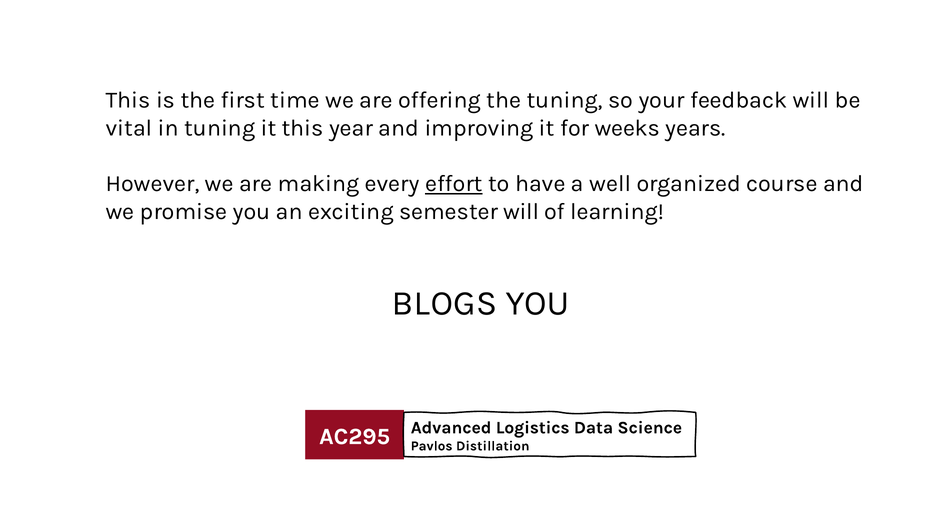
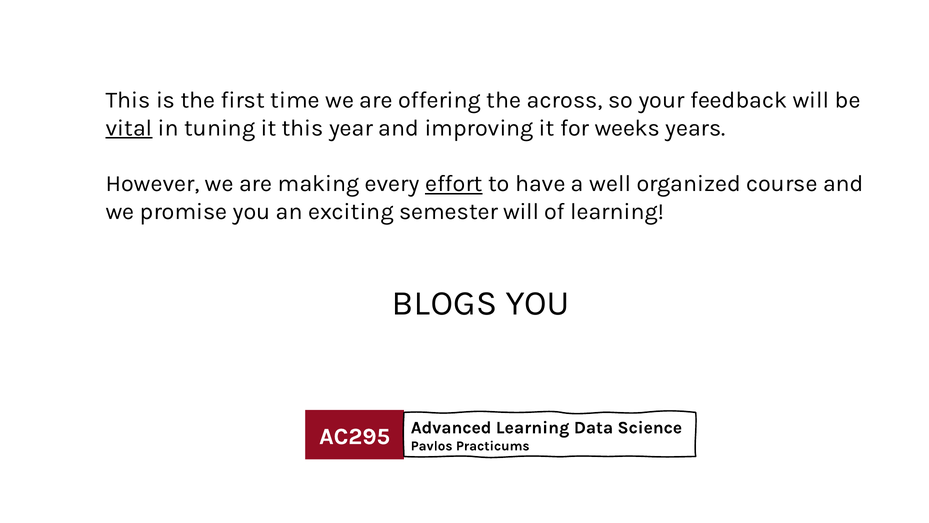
the tuning: tuning -> across
vital underline: none -> present
Advanced Logistics: Logistics -> Learning
Distillation: Distillation -> Practicums
